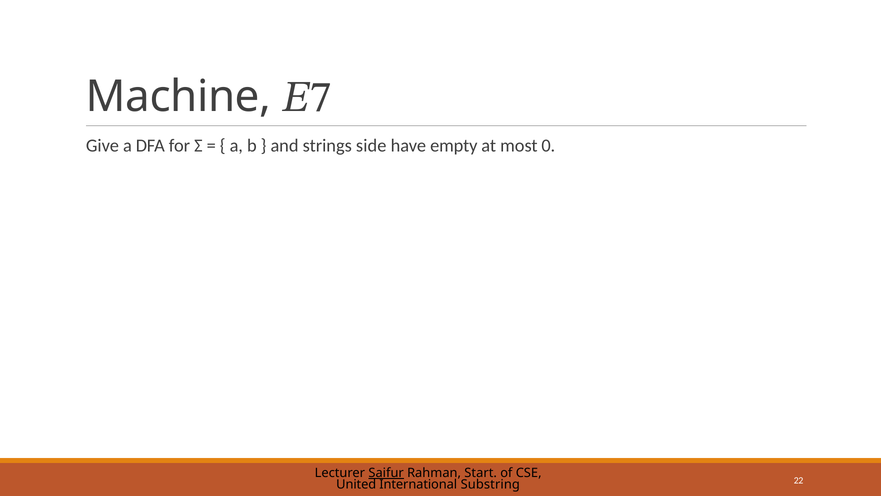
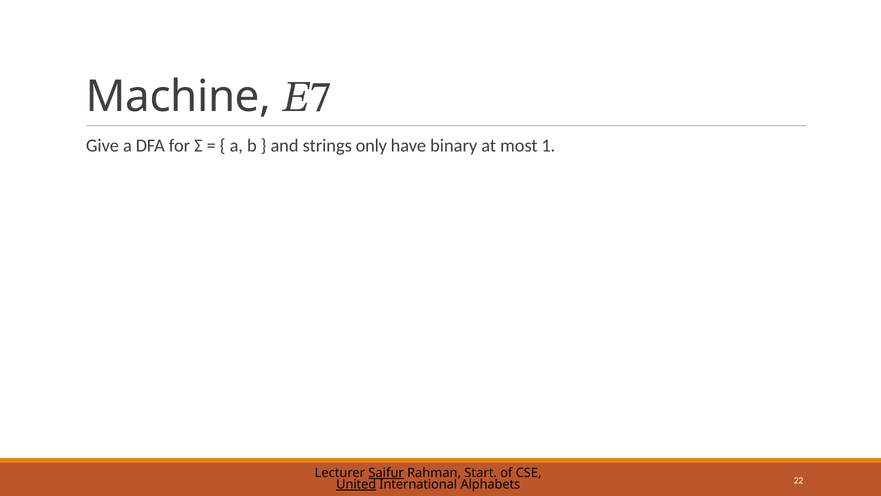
side: side -> only
empty: empty -> binary
0: 0 -> 1
United underline: none -> present
Substring: Substring -> Alphabets
